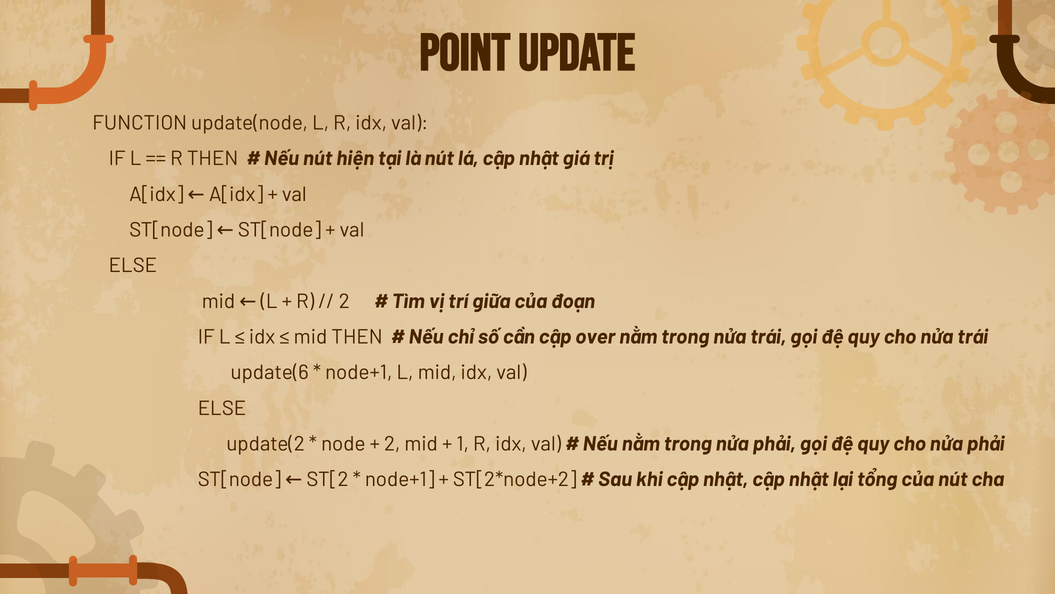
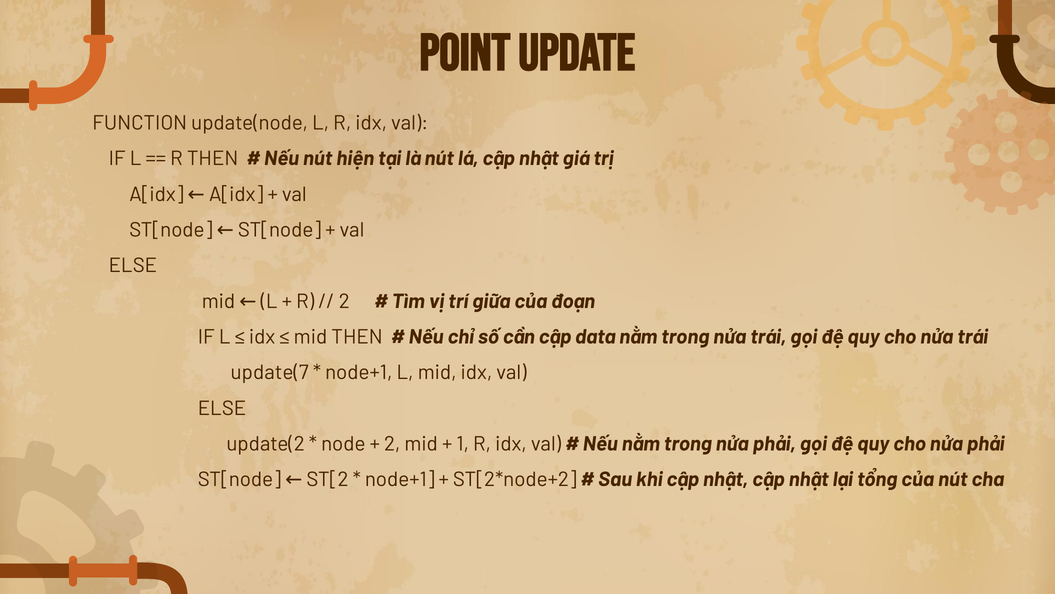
over: over -> data
update(6: update(6 -> update(7
